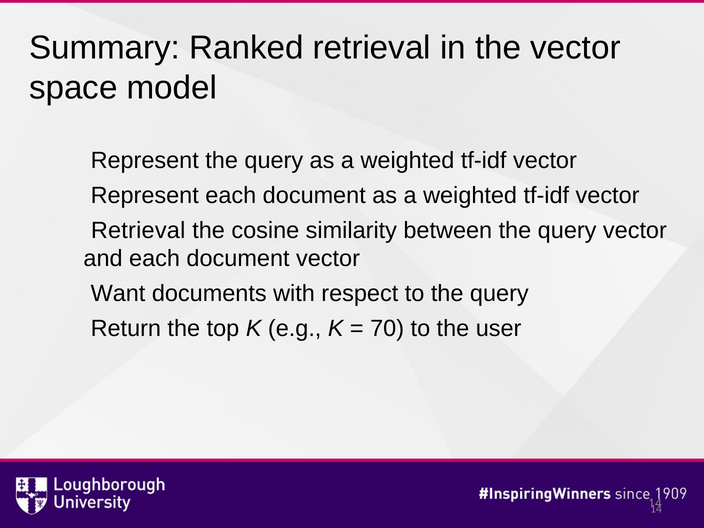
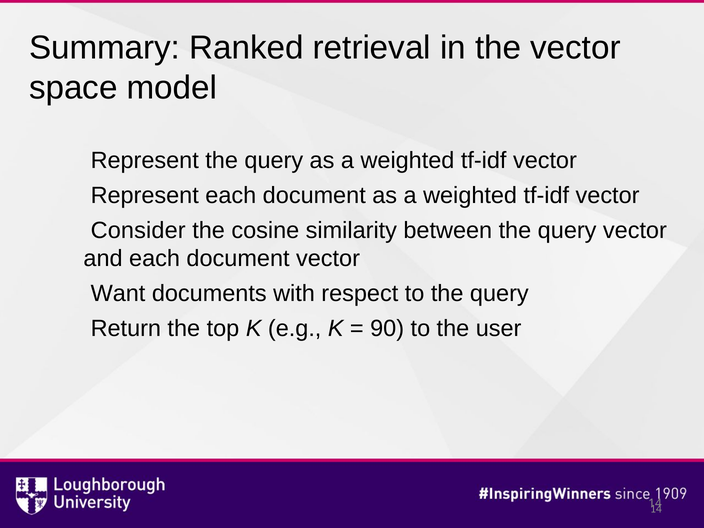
Retrieval at (138, 230): Retrieval -> Consider
70: 70 -> 90
